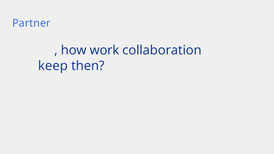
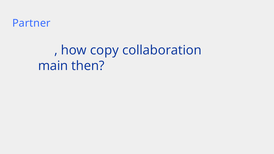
work: work -> copy
keep: keep -> main
